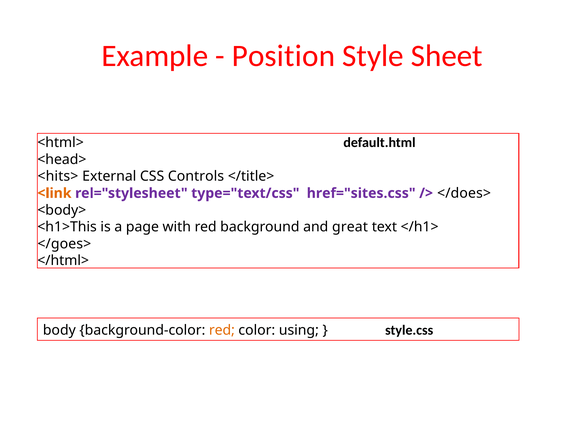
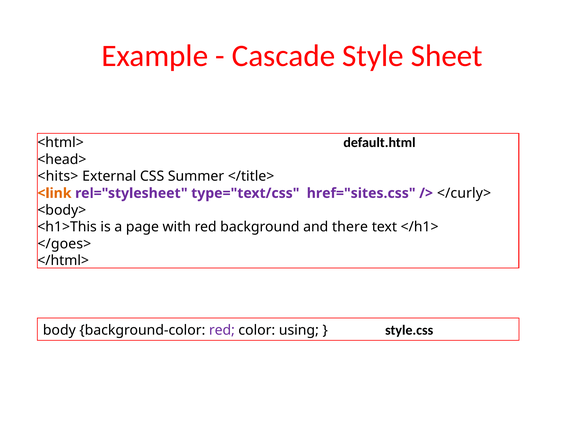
Position: Position -> Cascade
Controls: Controls -> Summer
</does>: </does> -> </curly>
great: great -> there
red at (222, 330) colour: orange -> purple
